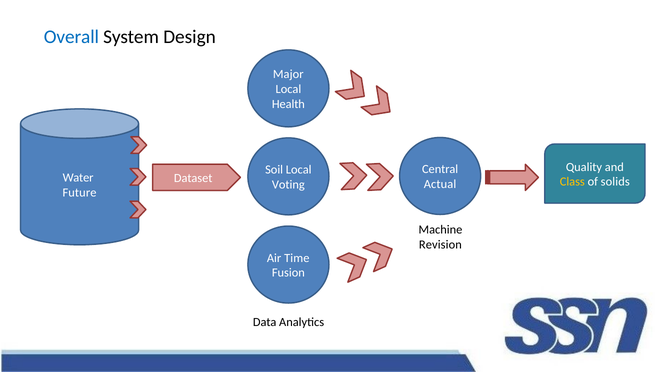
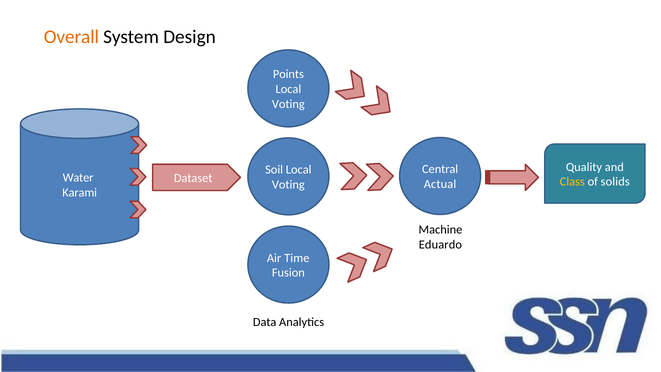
Overall colour: blue -> orange
Major: Major -> Points
Health at (288, 104): Health -> Voting
Future: Future -> Karami
Revision: Revision -> Eduardo
